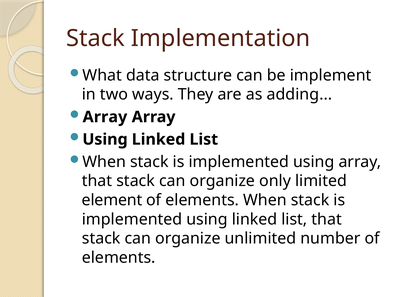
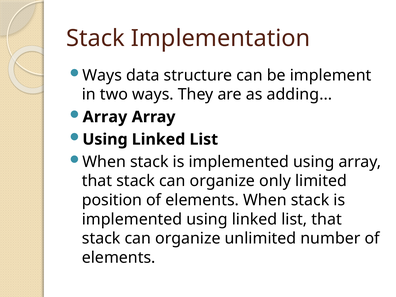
What at (102, 75): What -> Ways
element: element -> position
